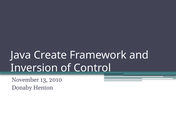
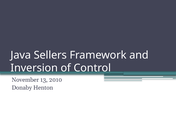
Create: Create -> Sellers
